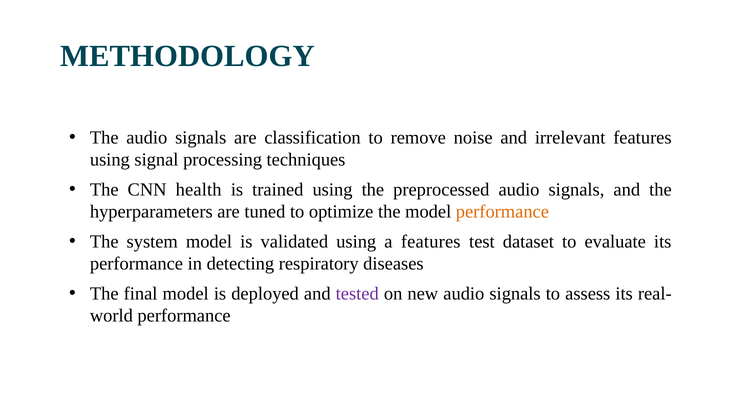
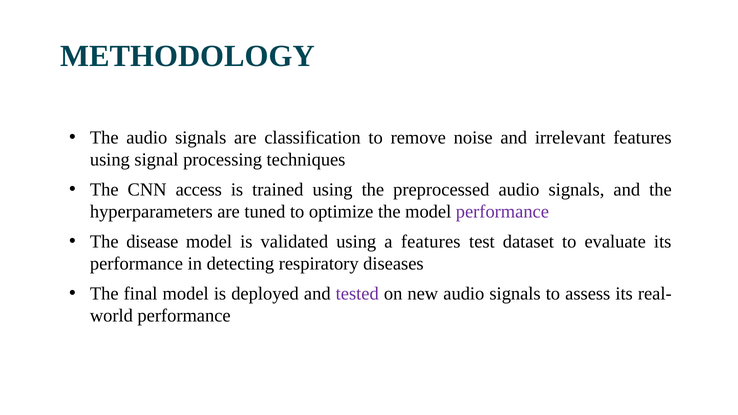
health: health -> access
performance at (502, 212) colour: orange -> purple
system: system -> disease
